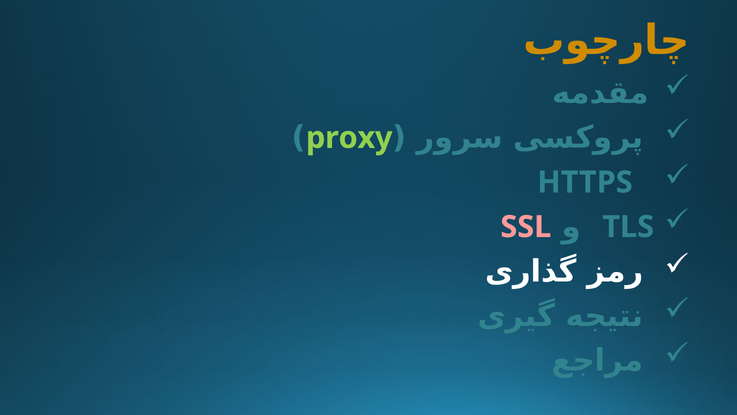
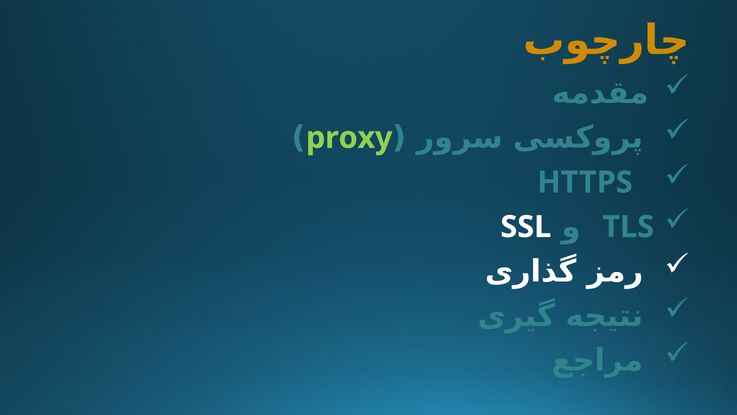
SSL colour: pink -> white
